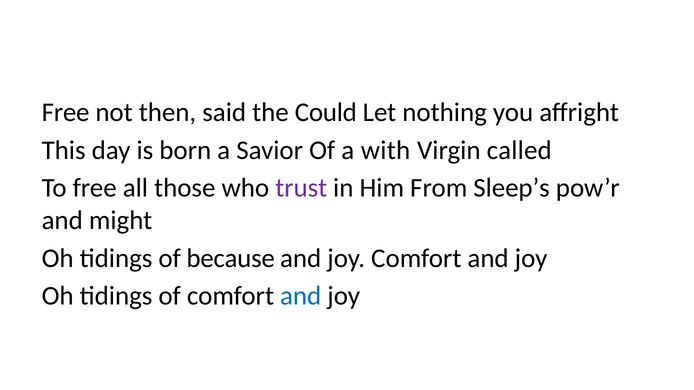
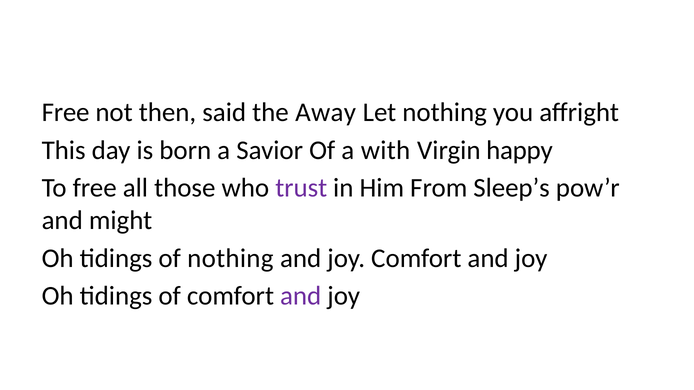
Could: Could -> Away
called: called -> happy
of because: because -> nothing
and at (301, 296) colour: blue -> purple
